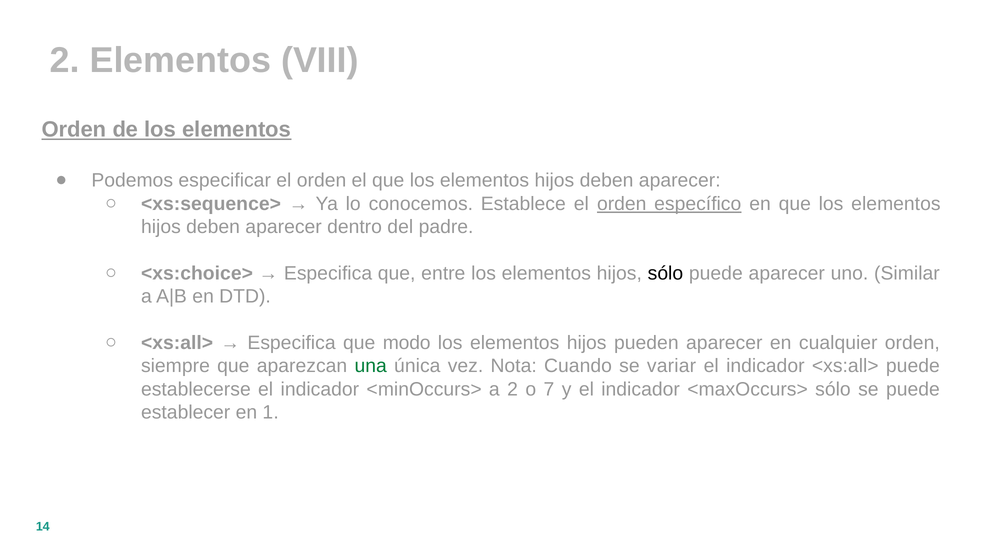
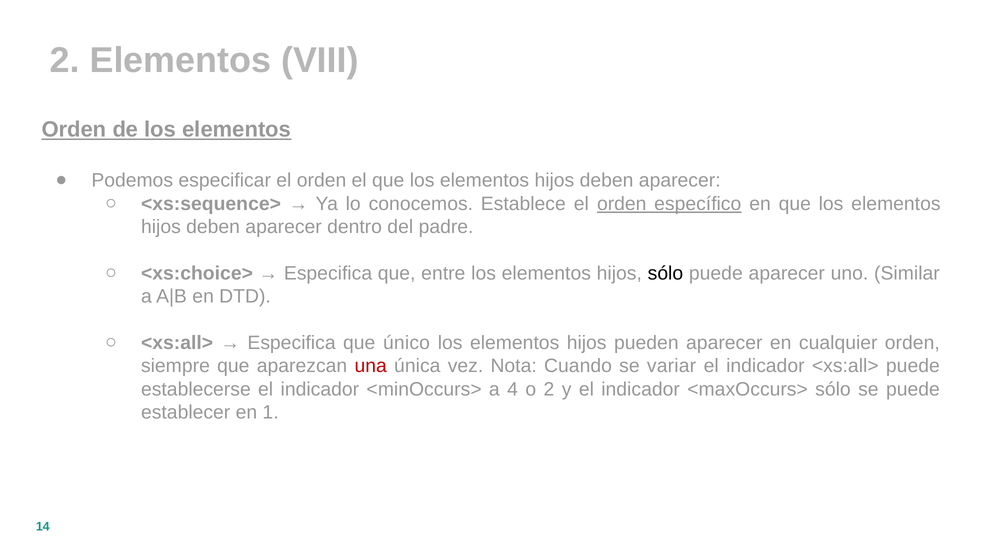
modo: modo -> único
una colour: green -> red
a 2: 2 -> 4
o 7: 7 -> 2
